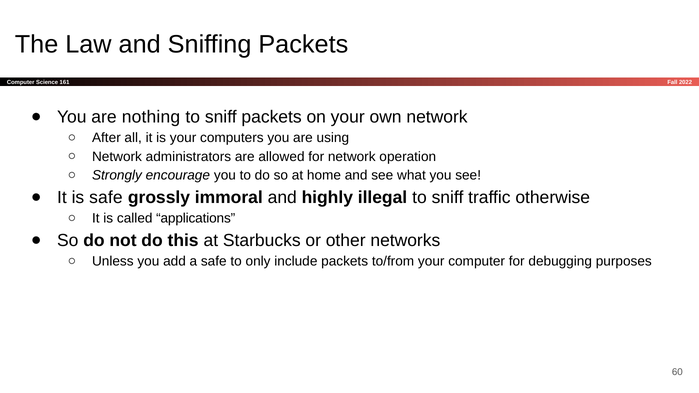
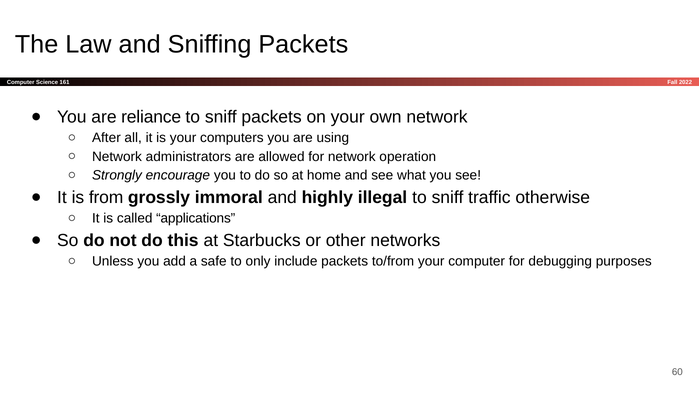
nothing: nothing -> reliance
is safe: safe -> from
